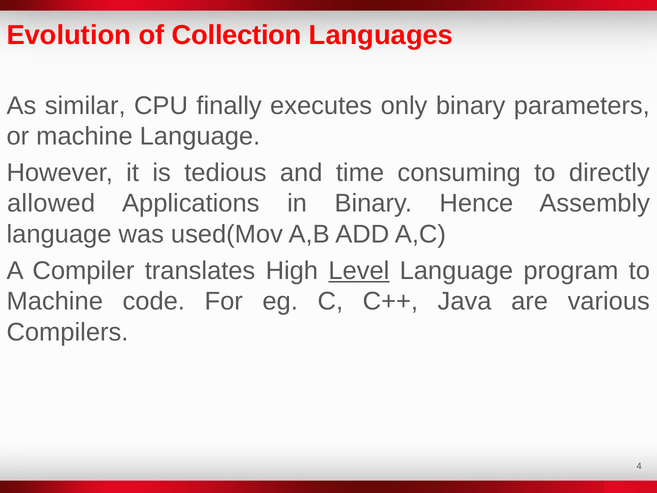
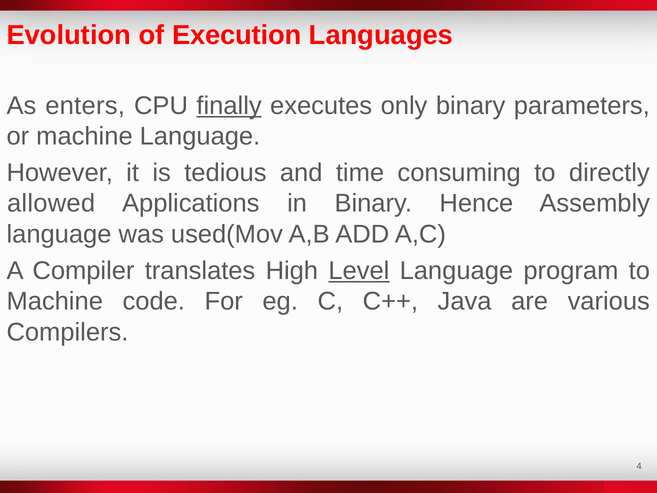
Collection: Collection -> Execution
similar: similar -> enters
finally underline: none -> present
